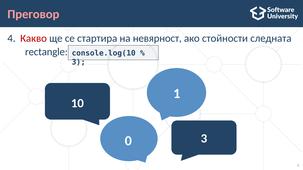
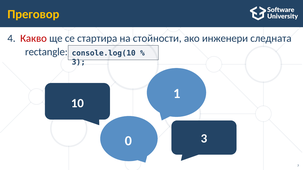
Преговор colour: pink -> yellow
невярност: невярност -> стойности
стойности: стойности -> инженери
